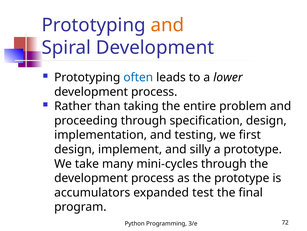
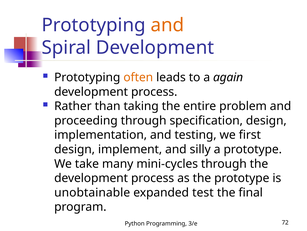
often colour: blue -> orange
lower: lower -> again
accumulators: accumulators -> unobtainable
